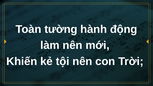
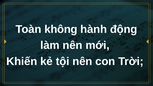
tường: tường -> không
